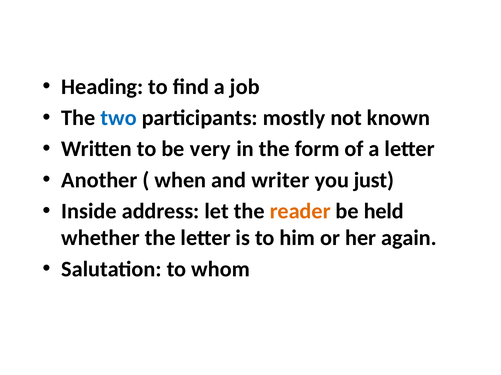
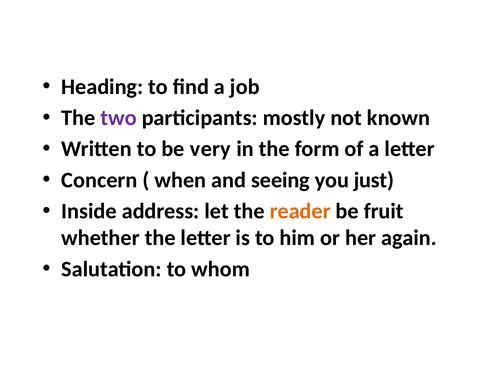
two colour: blue -> purple
Another: Another -> Concern
writer: writer -> seeing
held: held -> fruit
